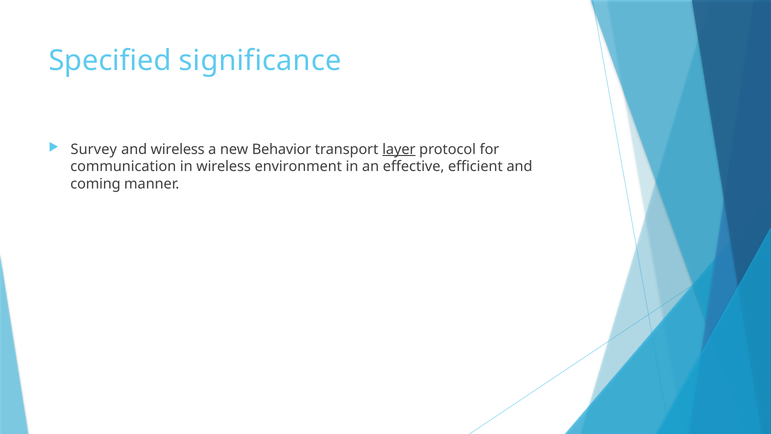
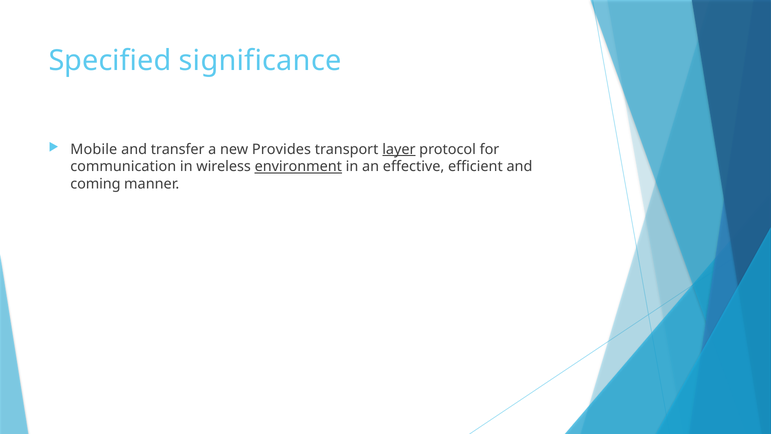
Survey: Survey -> Mobile
and wireless: wireless -> transfer
Behavior: Behavior -> Provides
environment underline: none -> present
